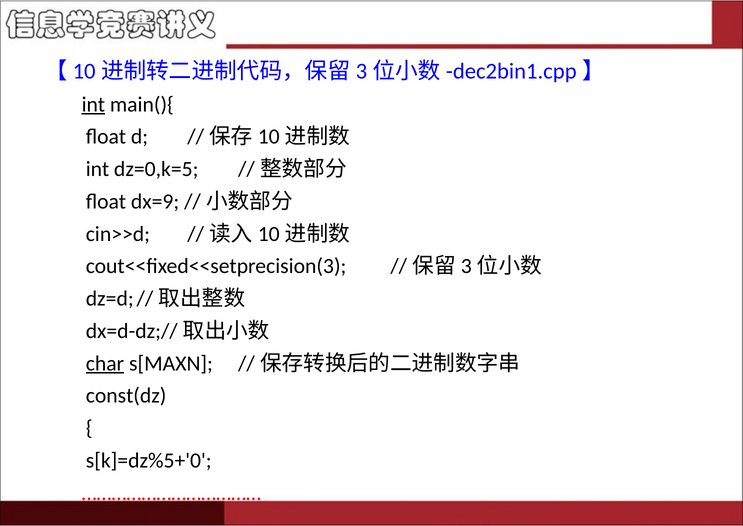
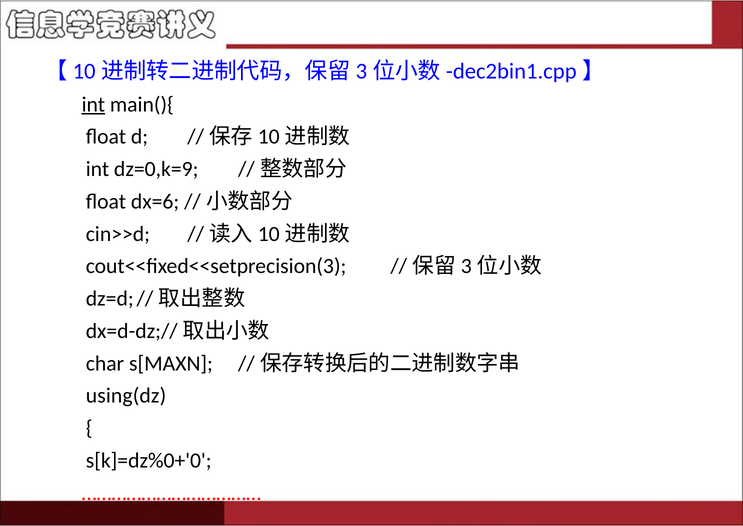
dz=0,k=5: dz=0,k=5 -> dz=0,k=9
dx=9: dx=9 -> dx=6
char underline: present -> none
const(dz: const(dz -> using(dz
s[k]=dz%5+'0: s[k]=dz%5+'0 -> s[k]=dz%0+'0
